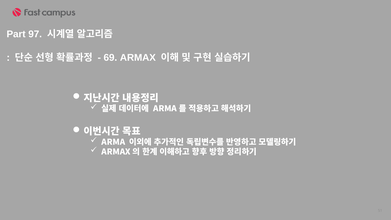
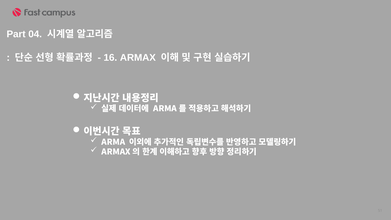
97: 97 -> 04
69: 69 -> 16
